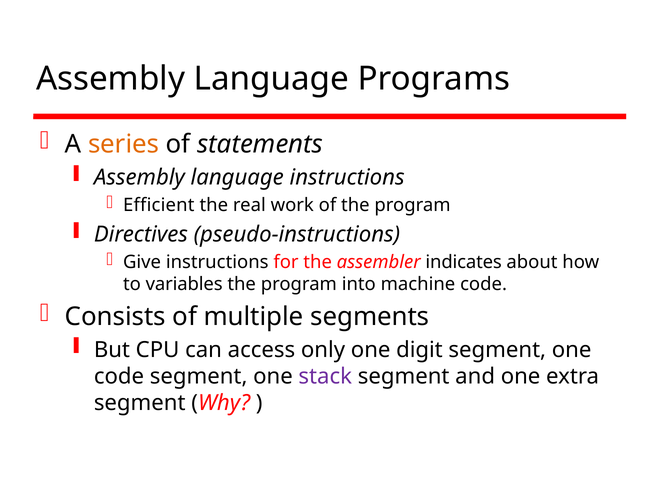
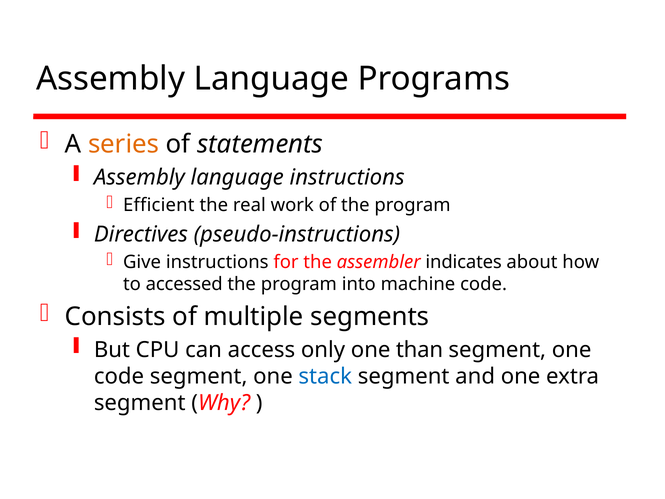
variables: variables -> accessed
digit: digit -> than
stack colour: purple -> blue
